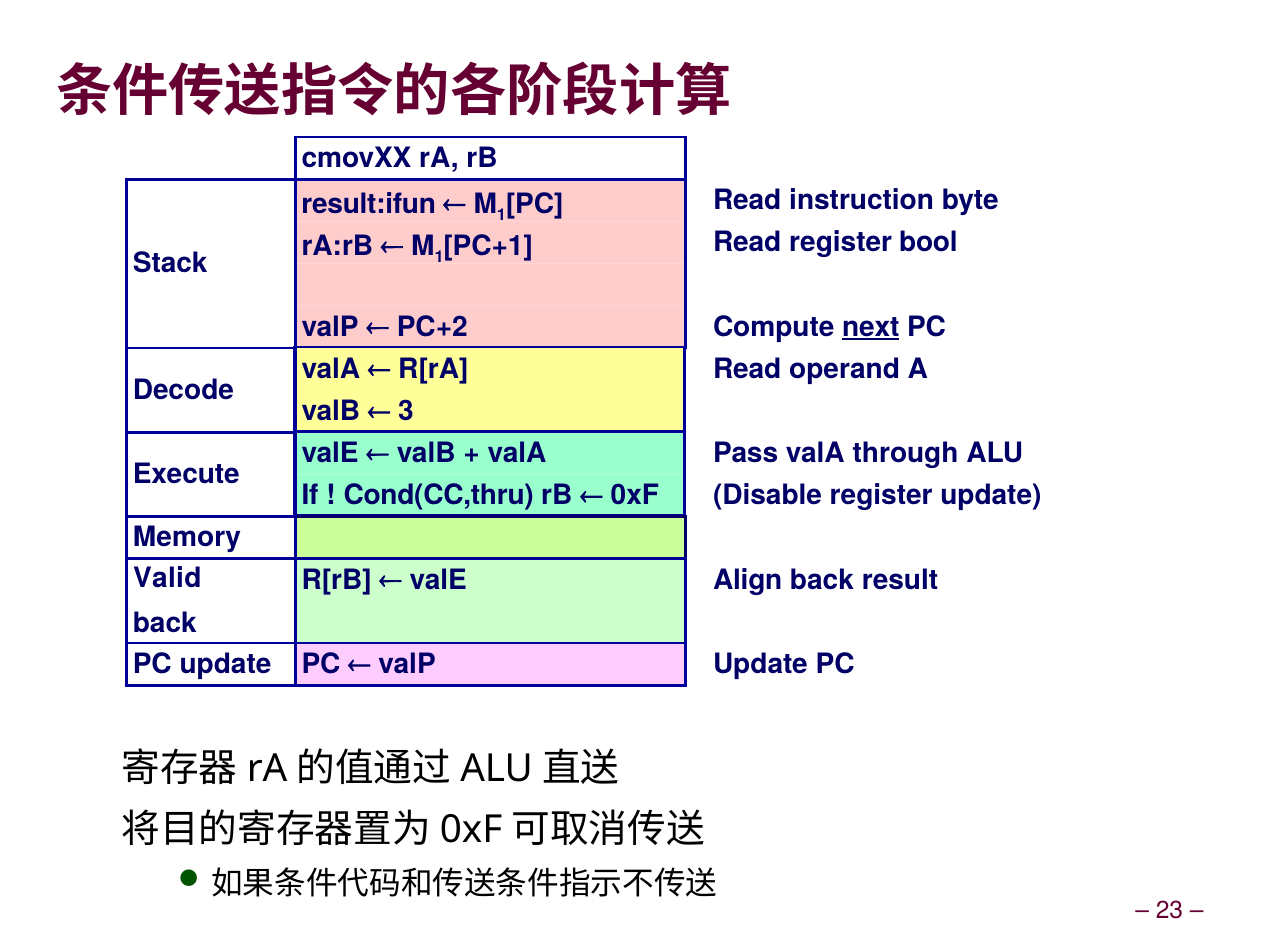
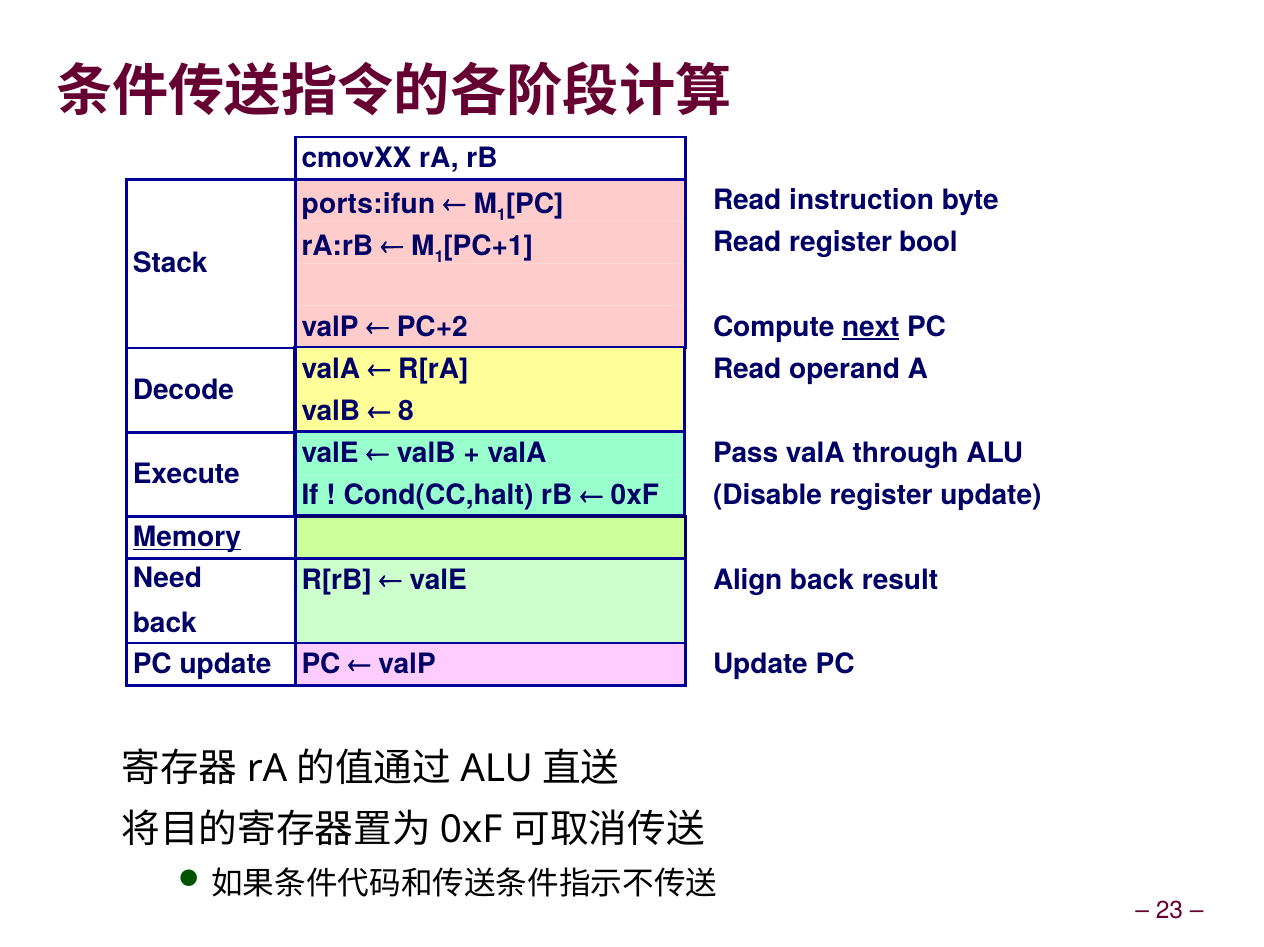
result:ifun: result:ifun -> ports:ifun
3: 3 -> 8
Cond(CC,thru: Cond(CC,thru -> Cond(CC,halt
Memory underline: none -> present
Valid: Valid -> Need
